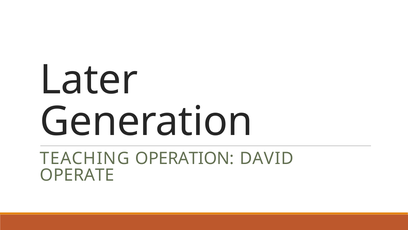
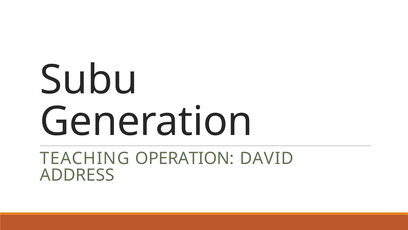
Later: Later -> Subu
OPERATE: OPERATE -> ADDRESS
